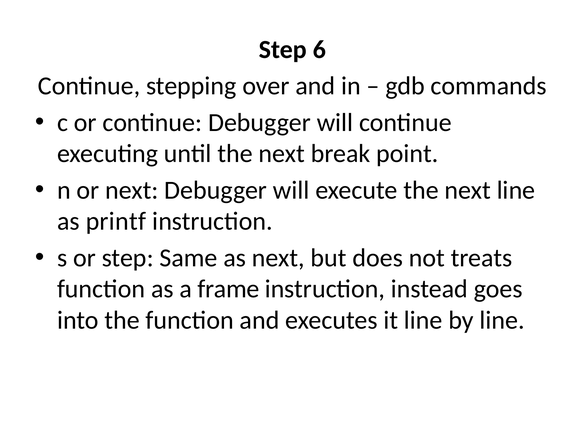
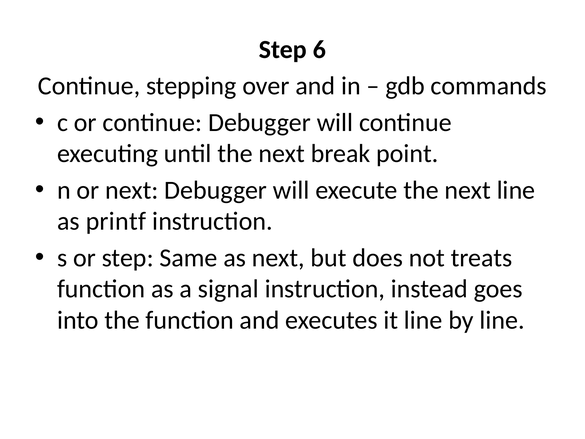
frame: frame -> signal
